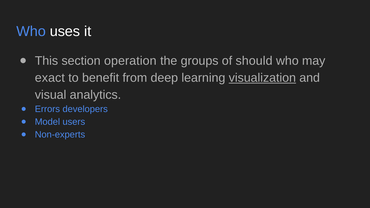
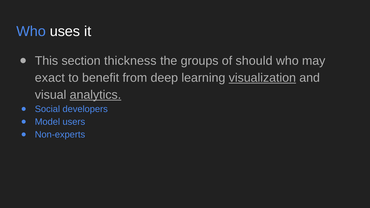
operation: operation -> thickness
analytics underline: none -> present
Errors: Errors -> Social
